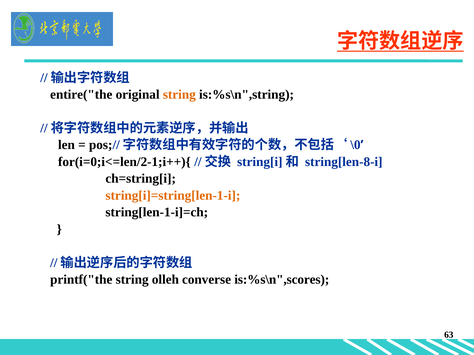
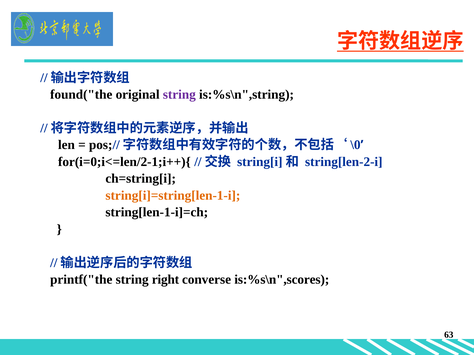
entire("the: entire("the -> found("the
string at (179, 95) colour: orange -> purple
string[len-8-i: string[len-8-i -> string[len-2-i
olleh: olleh -> right
